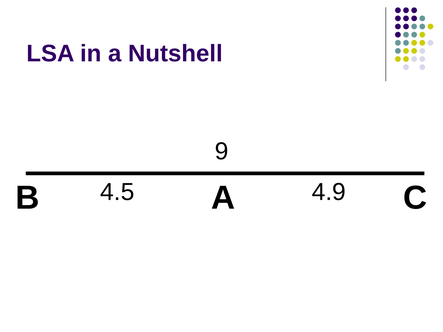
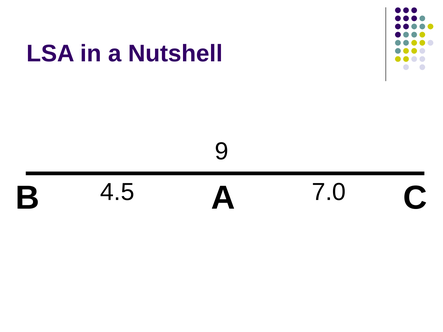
4.9: 4.9 -> 7.0
